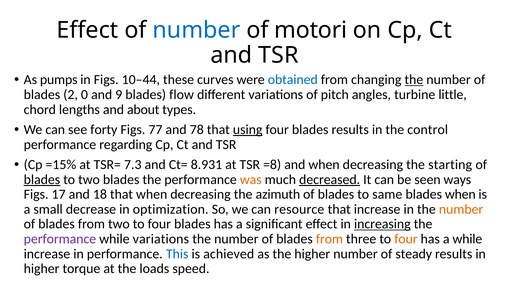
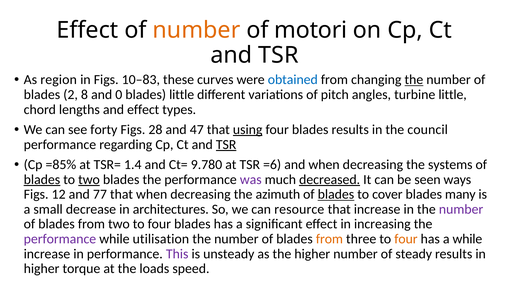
number at (196, 30) colour: blue -> orange
pumps: pumps -> region
10–44: 10–44 -> 10–83
0: 0 -> 8
9: 9 -> 0
blades flow: flow -> little
and about: about -> effect
77: 77 -> 28
78: 78 -> 47
control: control -> council
TSR at (226, 145) underline: none -> present
=15%: =15% -> =85%
7.3: 7.3 -> 1.4
8.931: 8.931 -> 9.780
=8: =8 -> =6
starting: starting -> systems
two at (89, 180) underline: none -> present
was colour: orange -> purple
17: 17 -> 12
18: 18 -> 77
blades at (336, 195) underline: none -> present
same: same -> cover
blades when: when -> many
optimization: optimization -> architectures
number at (461, 209) colour: orange -> purple
increasing underline: present -> none
while variations: variations -> utilisation
This colour: blue -> purple
achieved: achieved -> unsteady
